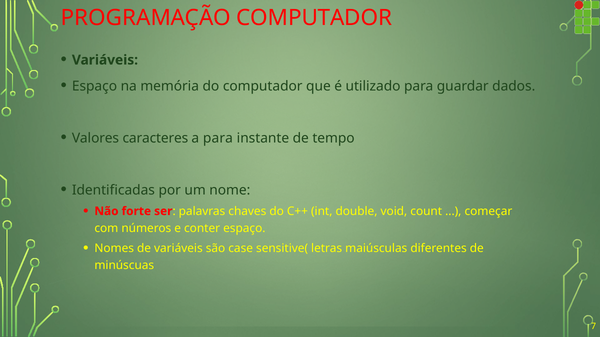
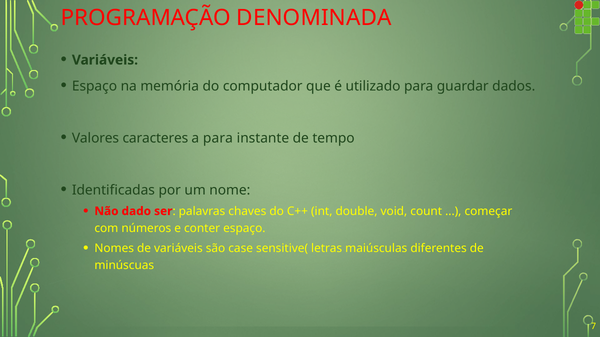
PROGRAMAÇÃO COMPUTADOR: COMPUTADOR -> DENOMINADA
forte: forte -> dado
